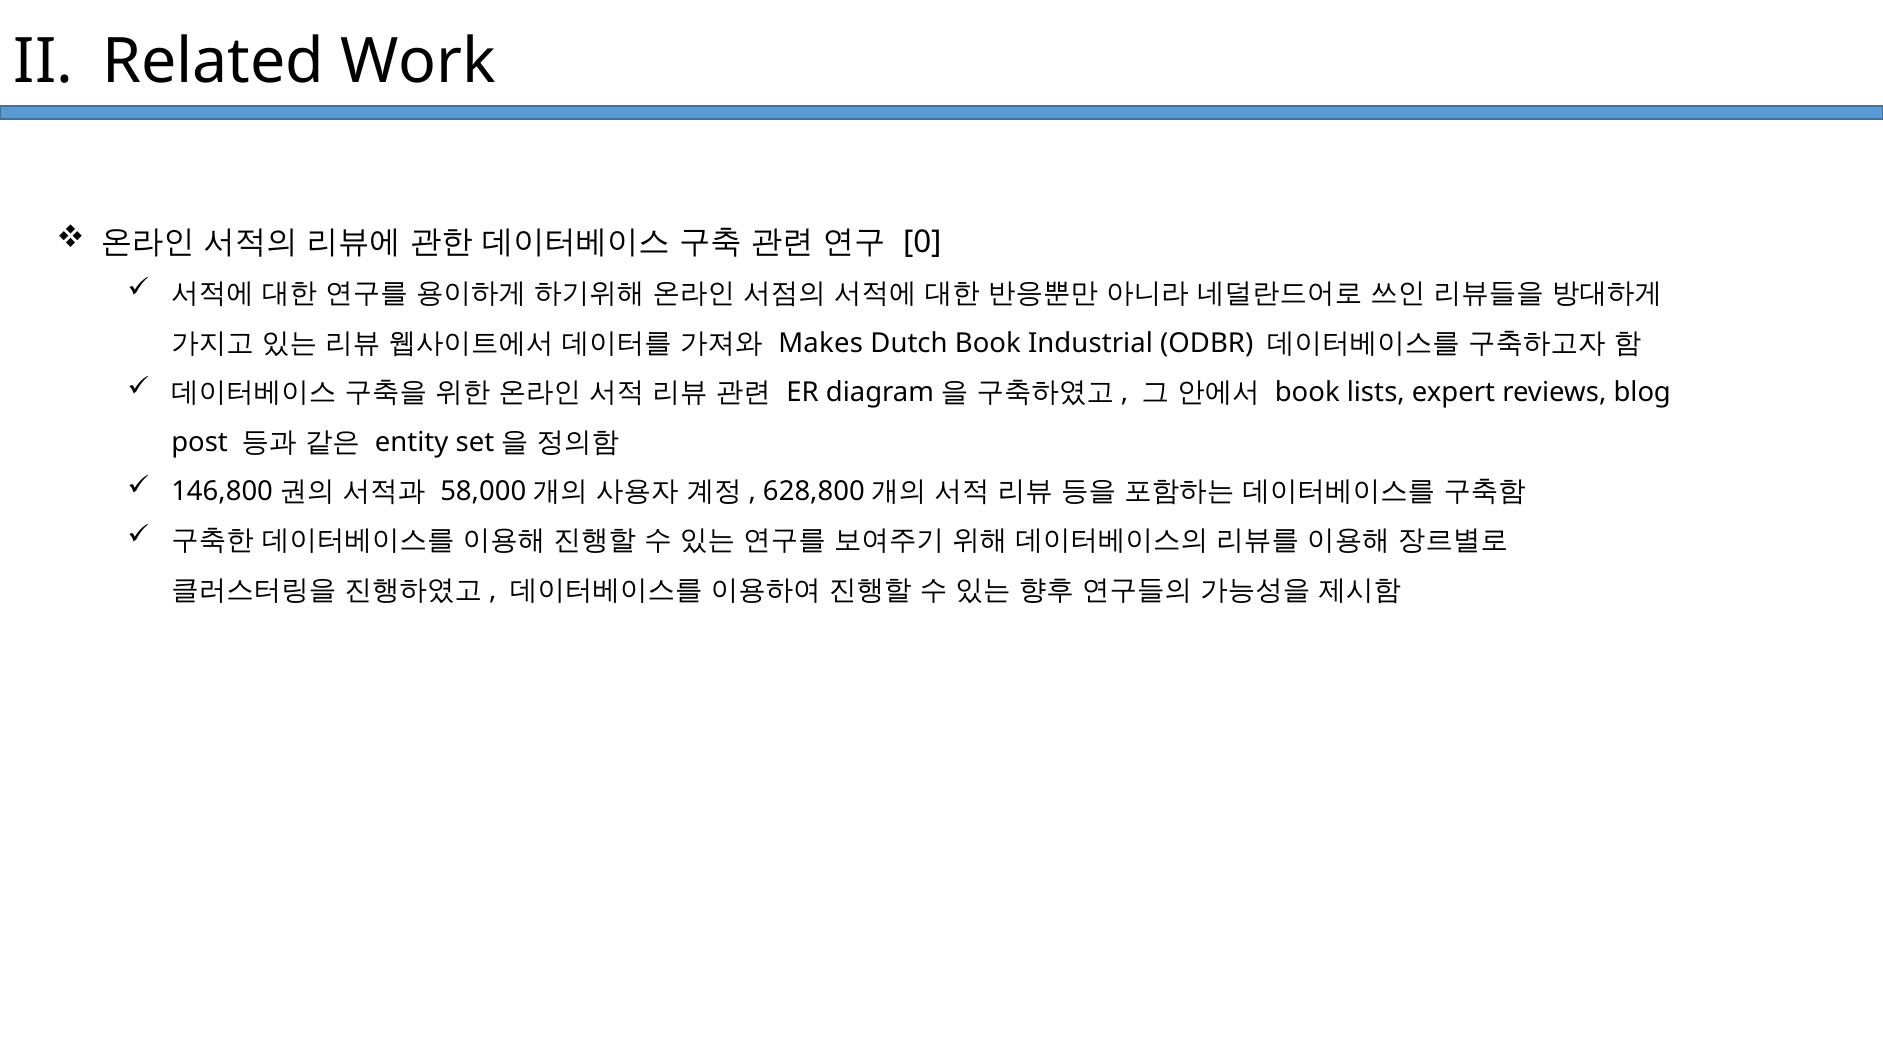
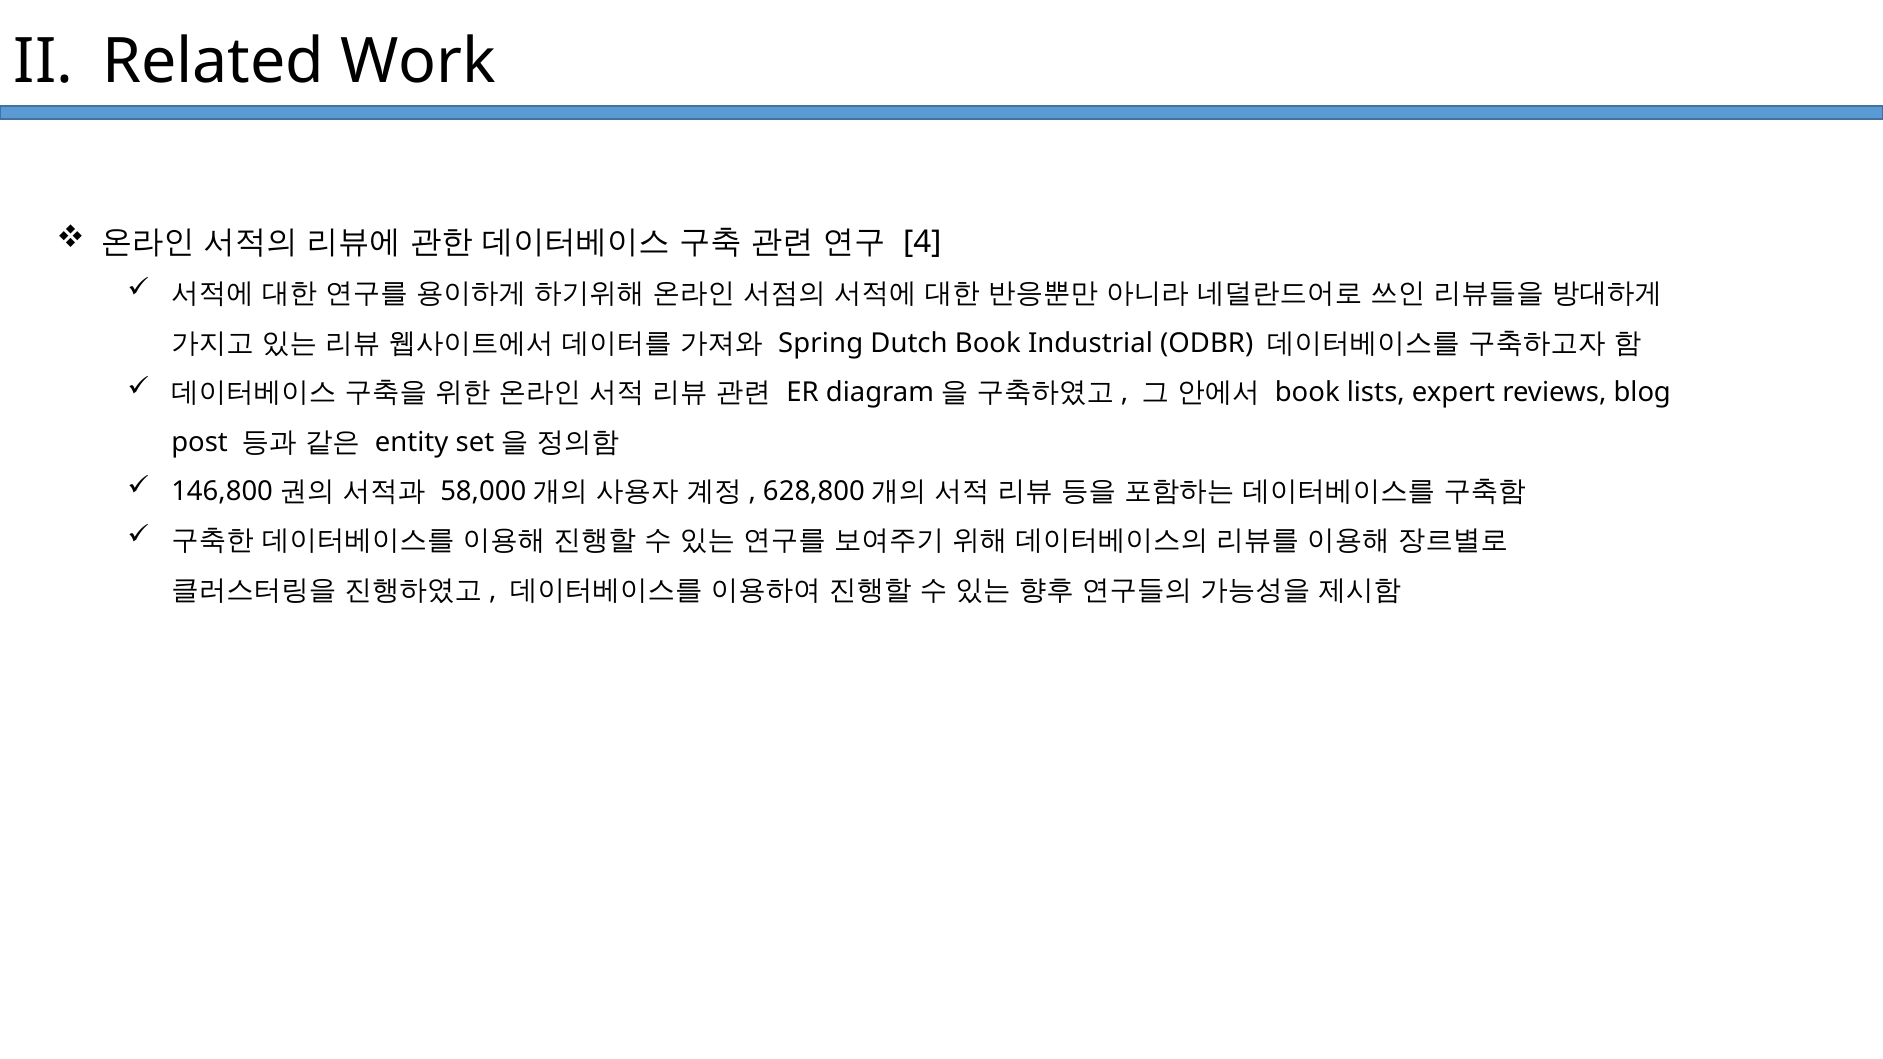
0: 0 -> 4
Makes: Makes -> Spring
